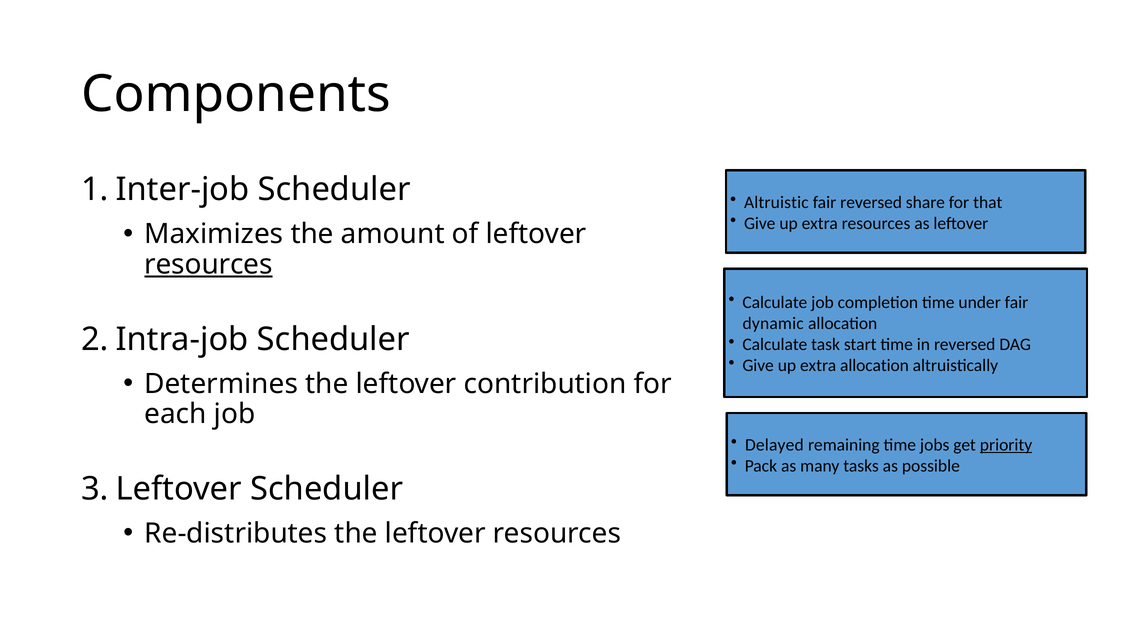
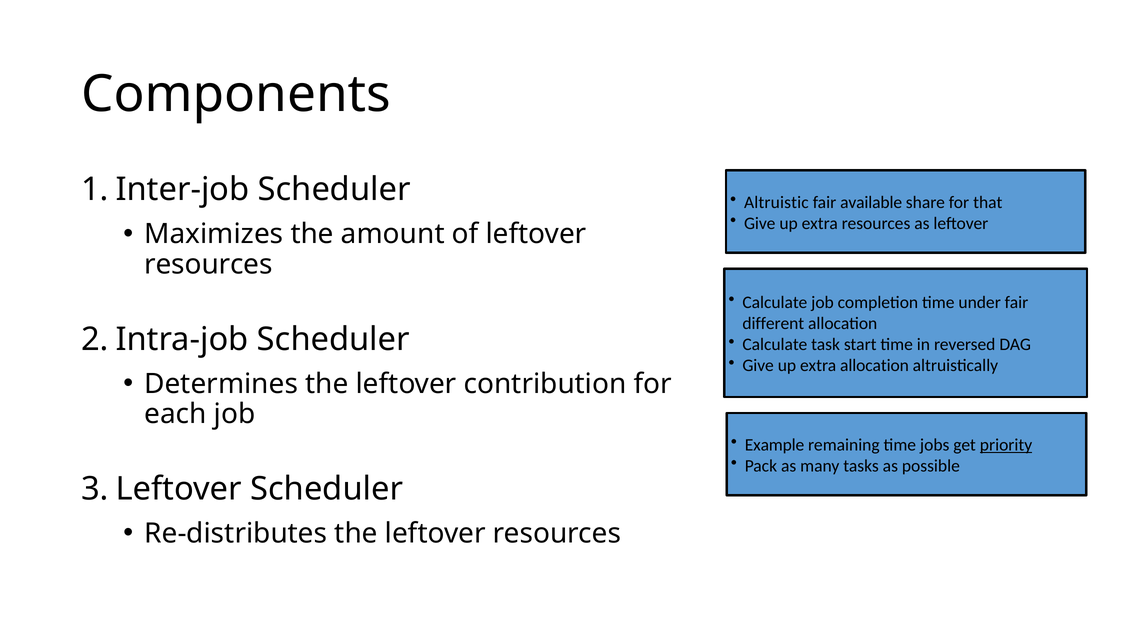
fair reversed: reversed -> available
resources at (208, 264) underline: present -> none
dynamic: dynamic -> different
Delayed: Delayed -> Example
